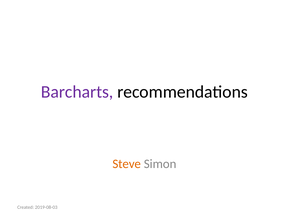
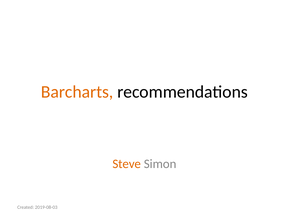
Barcharts colour: purple -> orange
